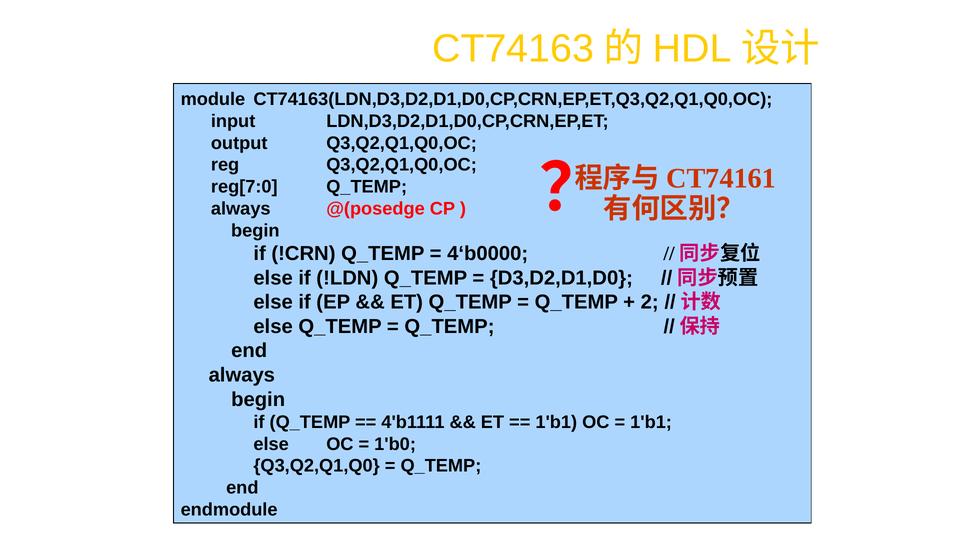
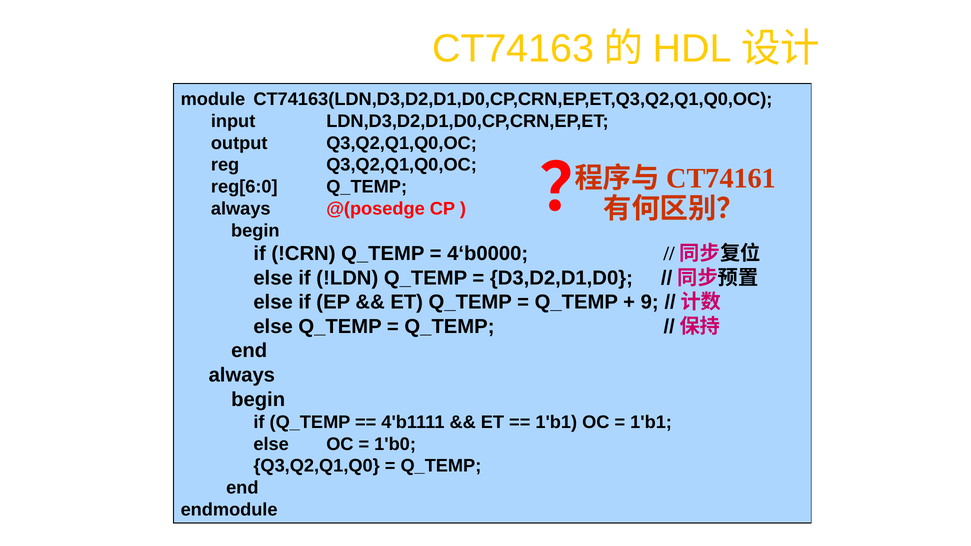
reg[7:0: reg[7:0 -> reg[6:0
2: 2 -> 9
